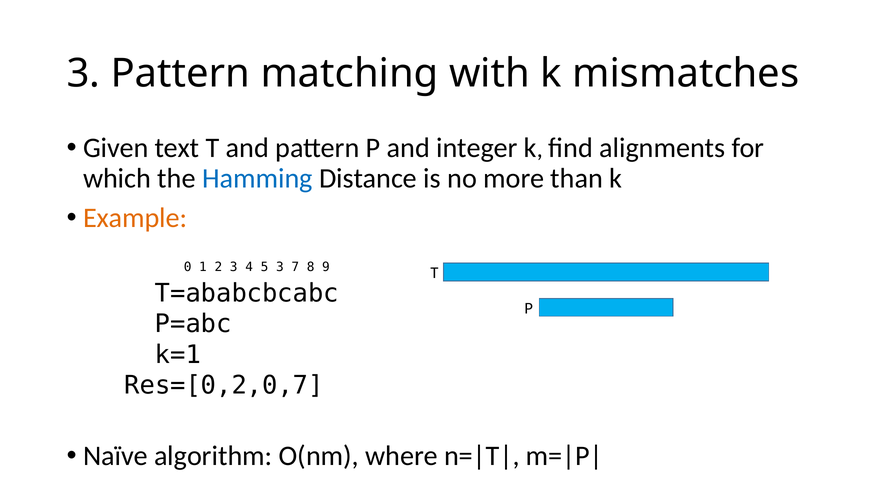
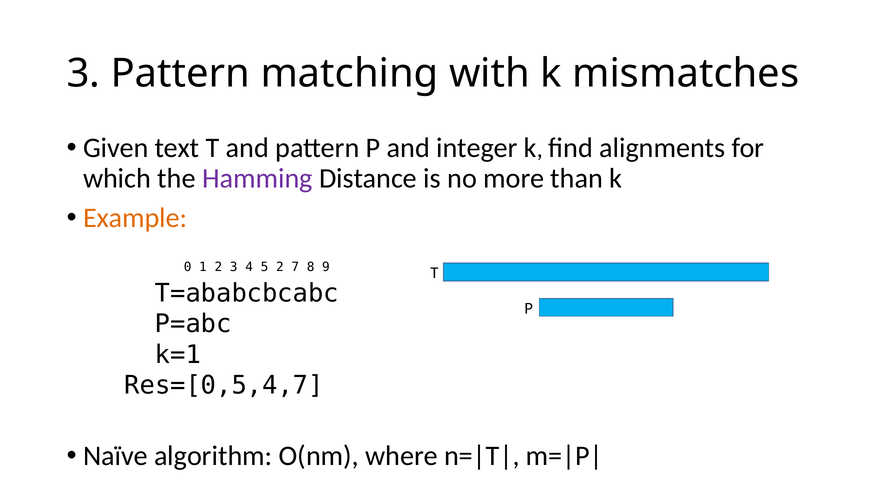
Hamming colour: blue -> purple
5 3: 3 -> 2
Res=[0,2,0,7: Res=[0,2,0,7 -> Res=[0,5,4,7
